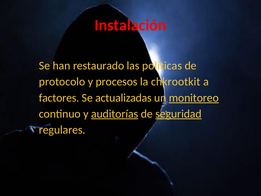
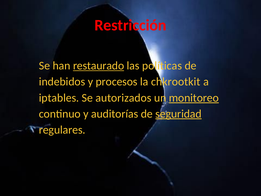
Instalación: Instalación -> Restricción
restaurado underline: none -> present
protocolo: protocolo -> indebidos
factores: factores -> iptables
actualizadas: actualizadas -> autorizados
auditorías underline: present -> none
